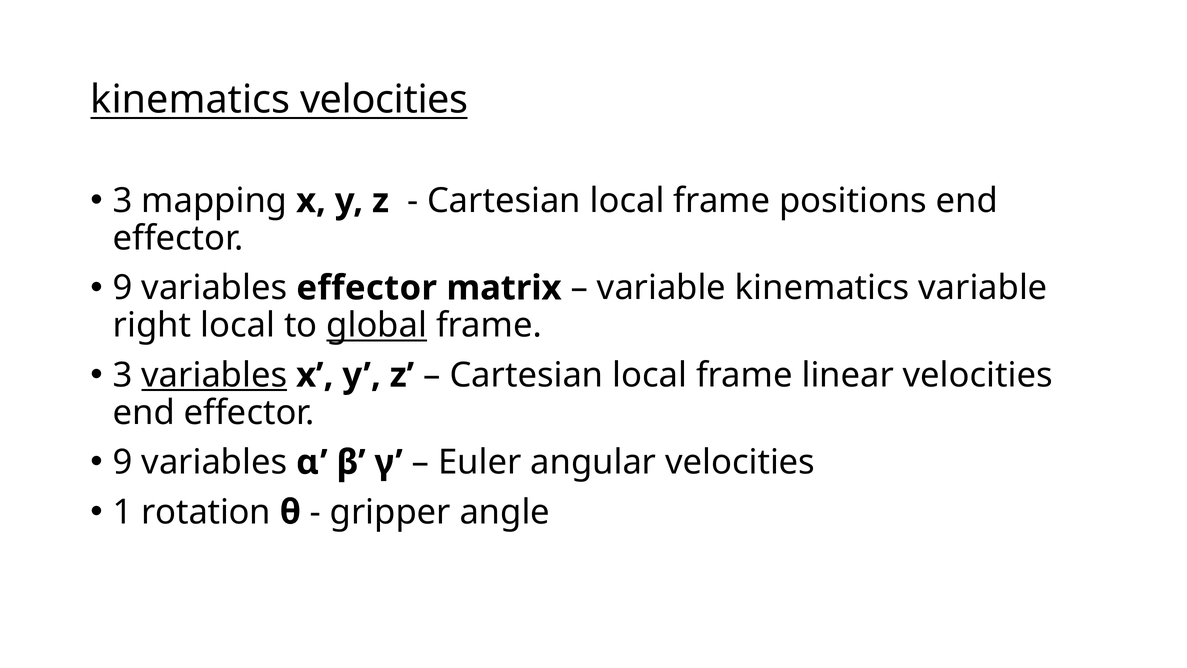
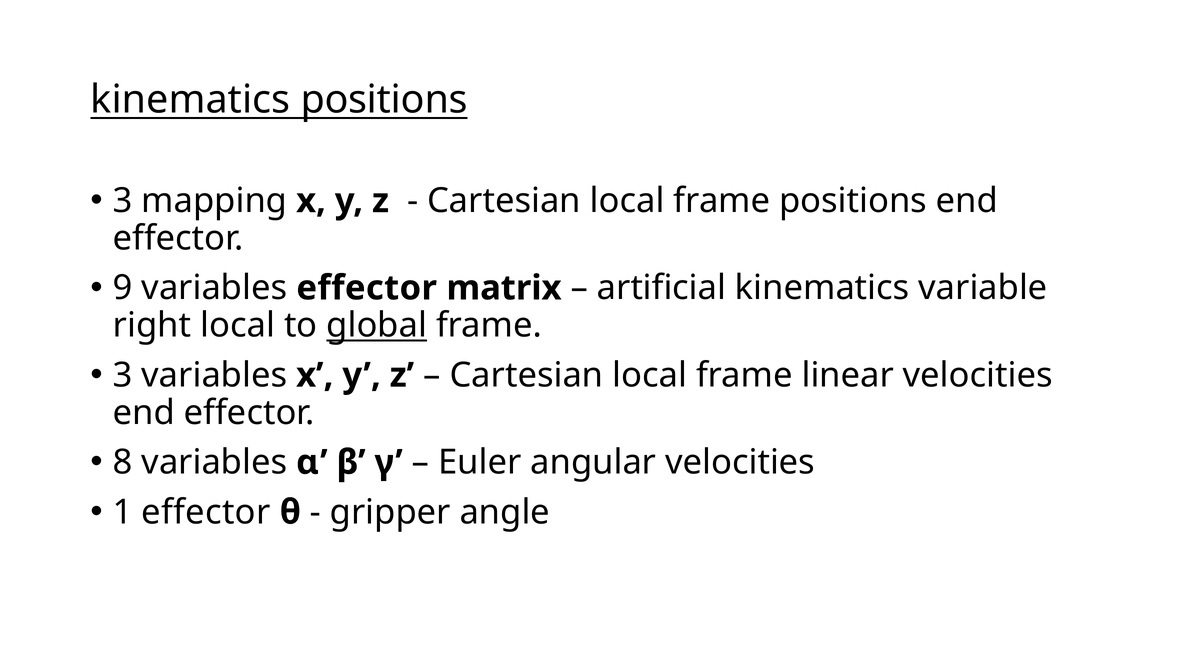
kinematics velocities: velocities -> positions
variable at (662, 288): variable -> artificial
variables at (214, 375) underline: present -> none
9 at (123, 462): 9 -> 8
1 rotation: rotation -> effector
